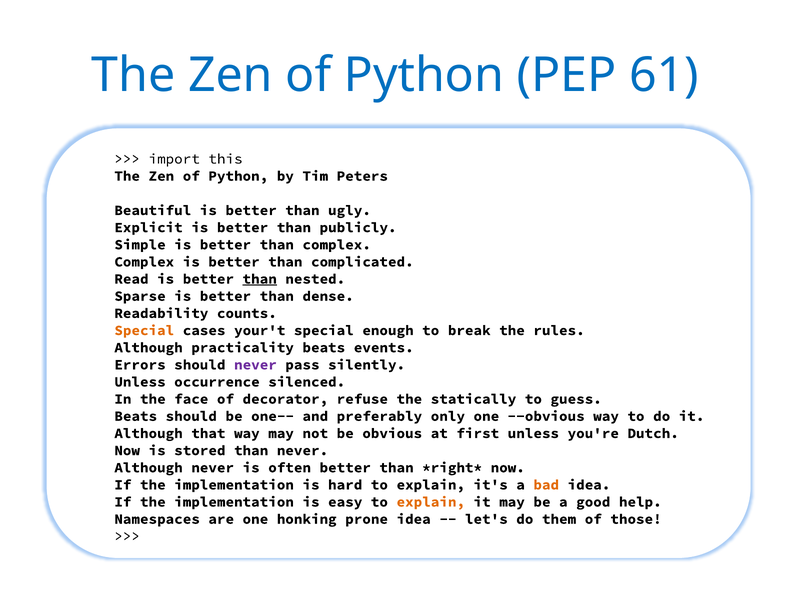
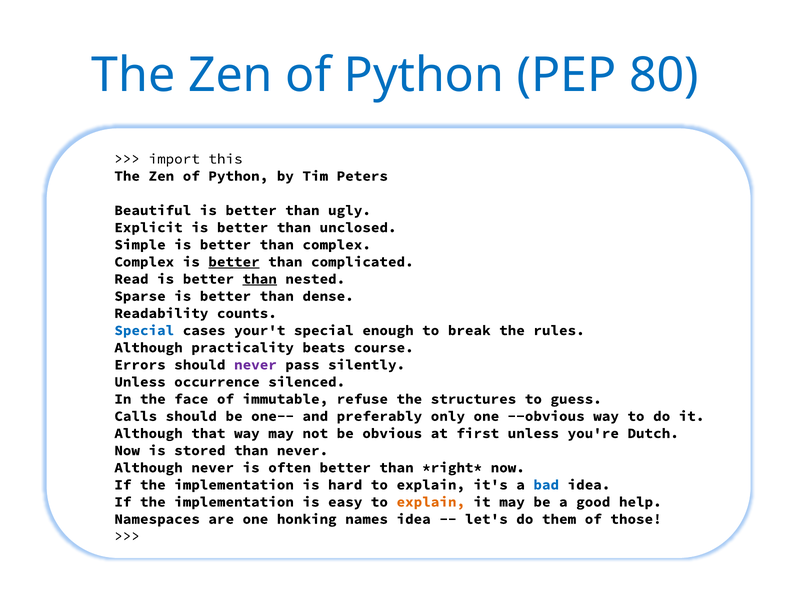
61: 61 -> 80
publicly: publicly -> unclosed
better at (234, 262) underline: none -> present
Special at (144, 331) colour: orange -> blue
events: events -> course
decorator: decorator -> immutable
statically: statically -> structures
Beats at (136, 416): Beats -> Calls
bad colour: orange -> blue
prone: prone -> names
